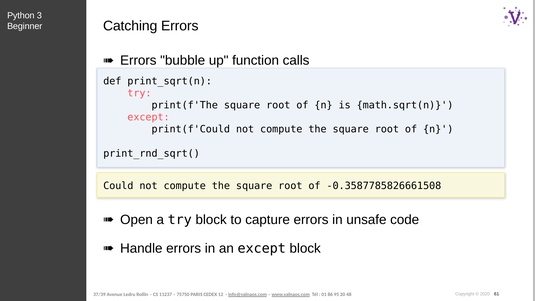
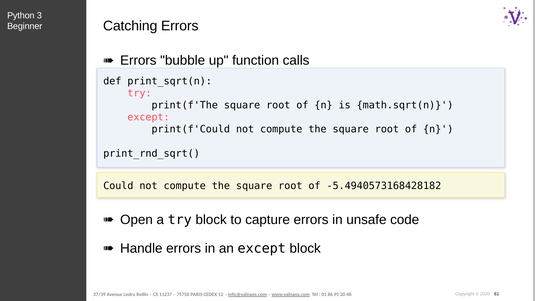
-0.3587785826661508: -0.3587785826661508 -> -5.4940573168428182
